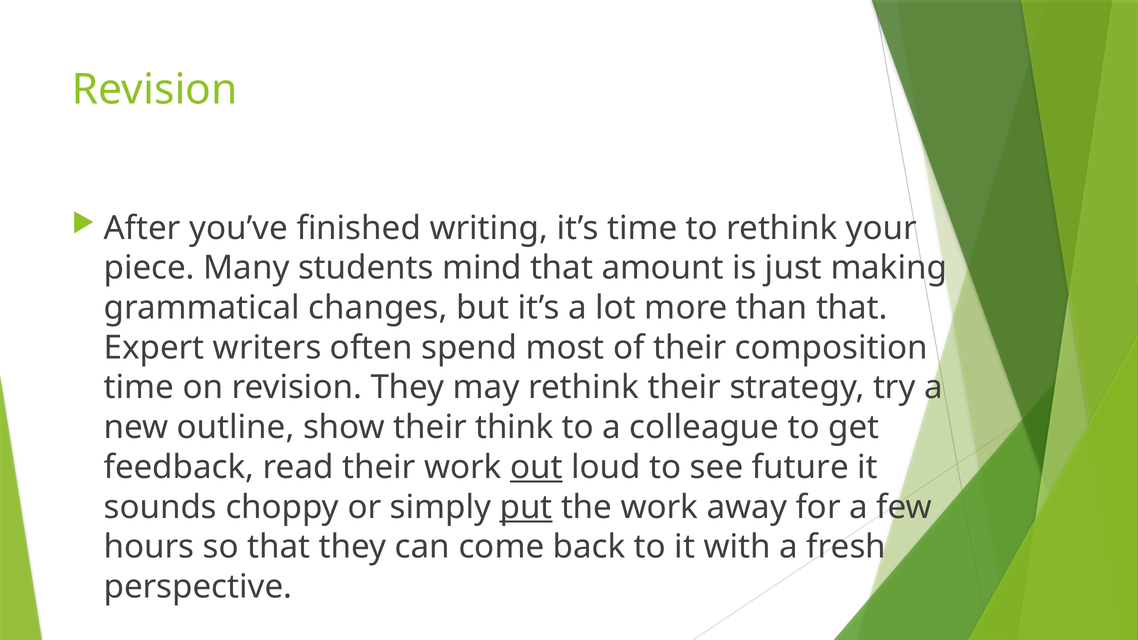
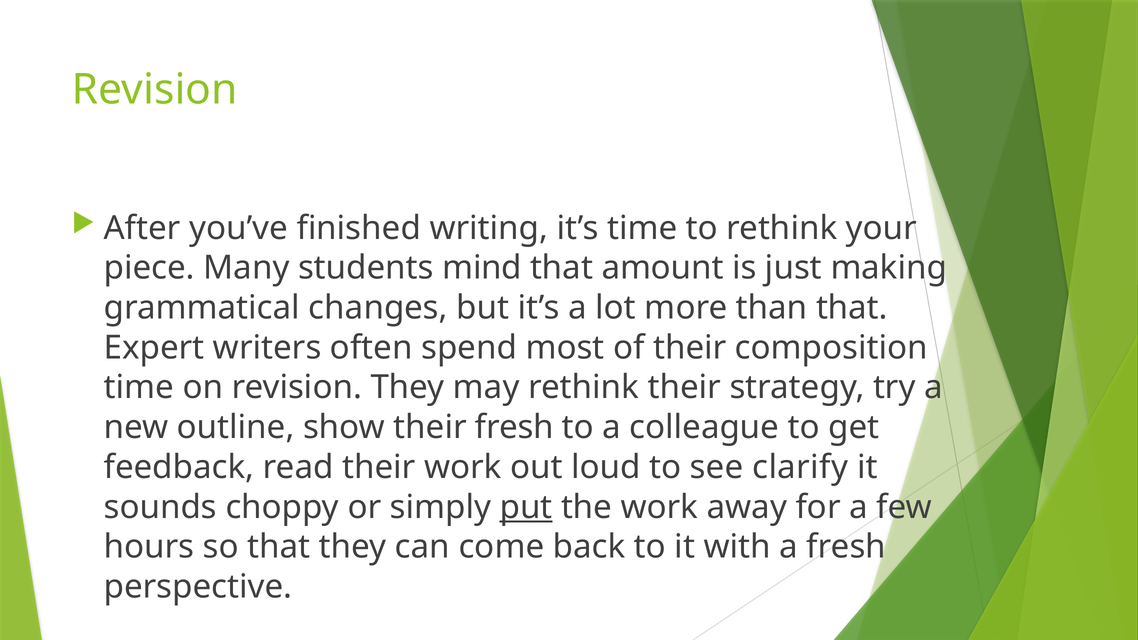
their think: think -> fresh
out underline: present -> none
future: future -> clarify
